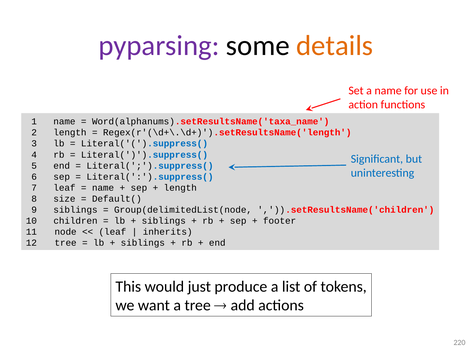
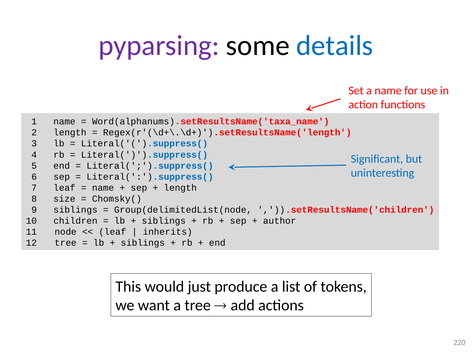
details colour: orange -> blue
Default(: Default( -> Chomsky(
footer: footer -> author
